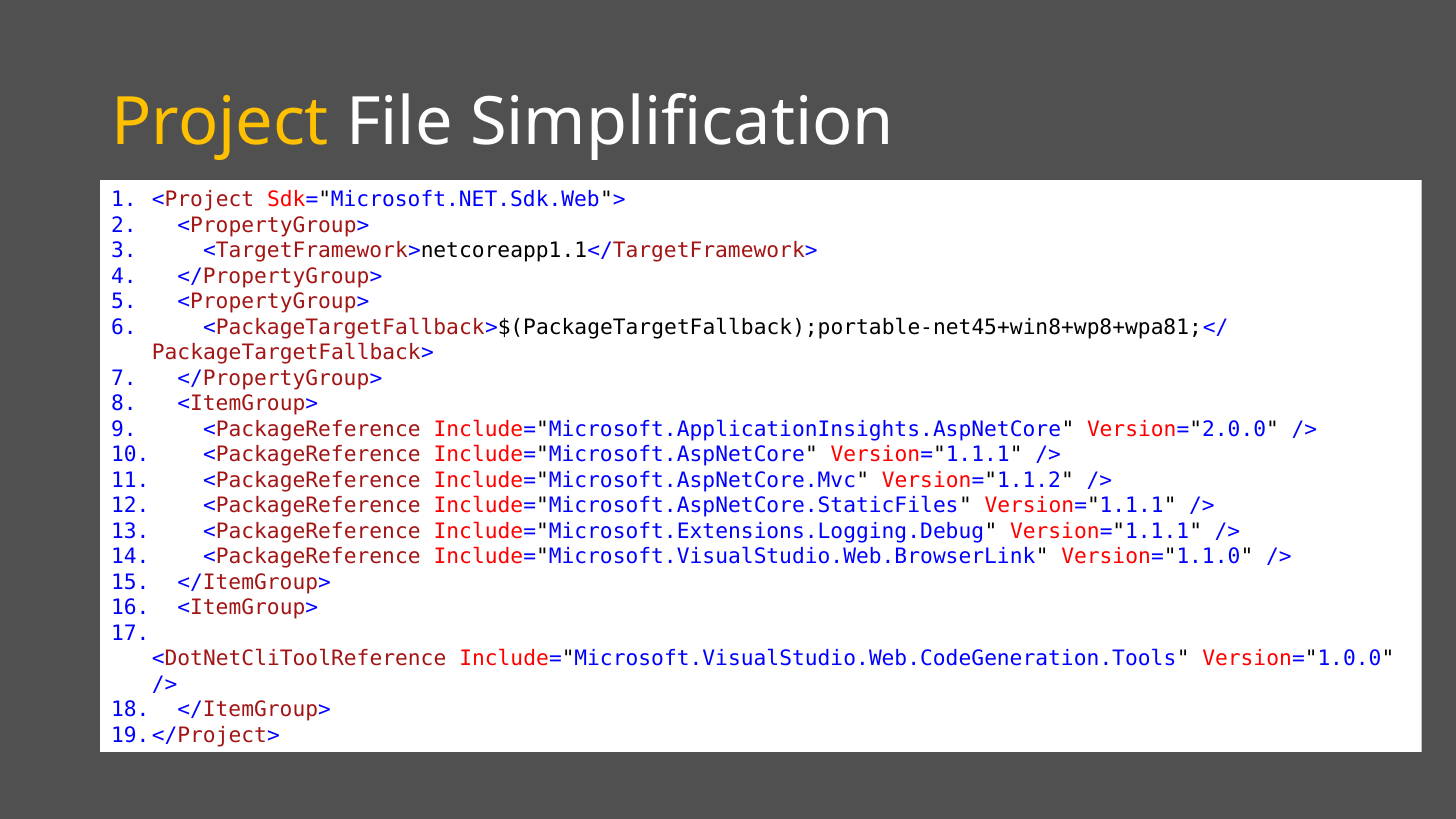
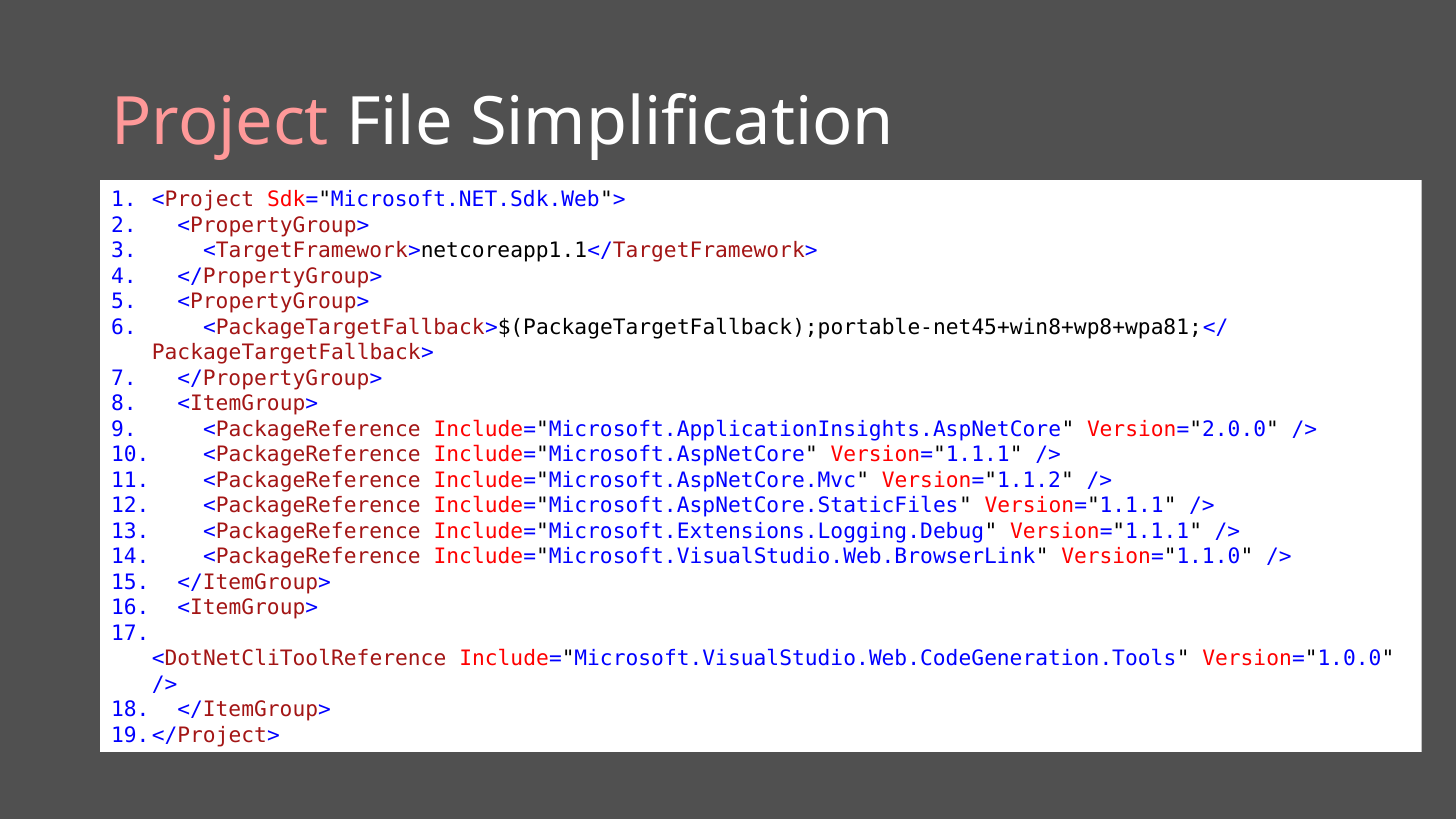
Project colour: yellow -> pink
